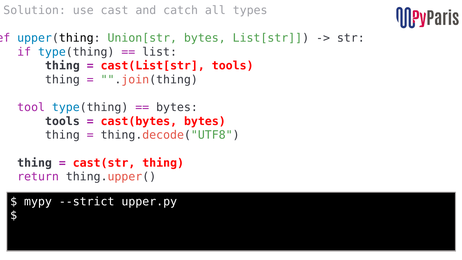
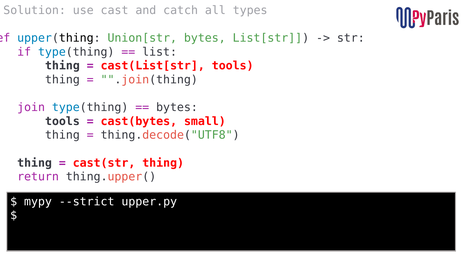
tool: tool -> join
cast(bytes bytes: bytes -> small
